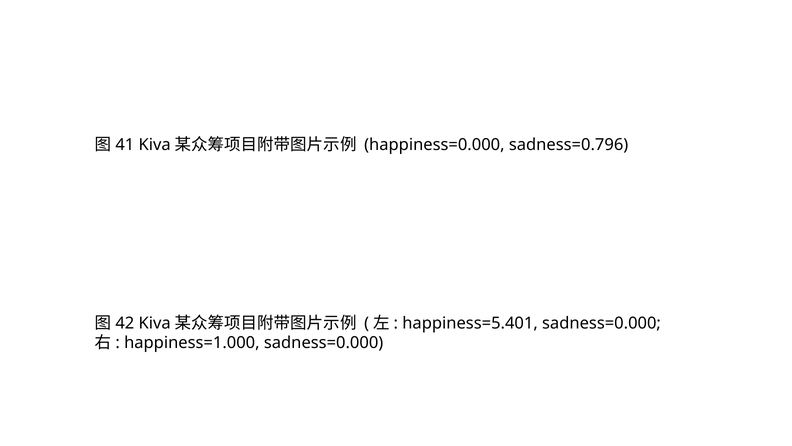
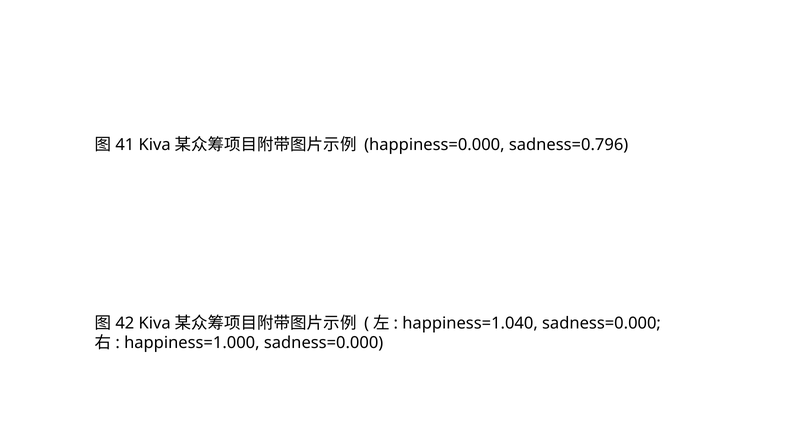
happiness=5.401: happiness=5.401 -> happiness=1.040
